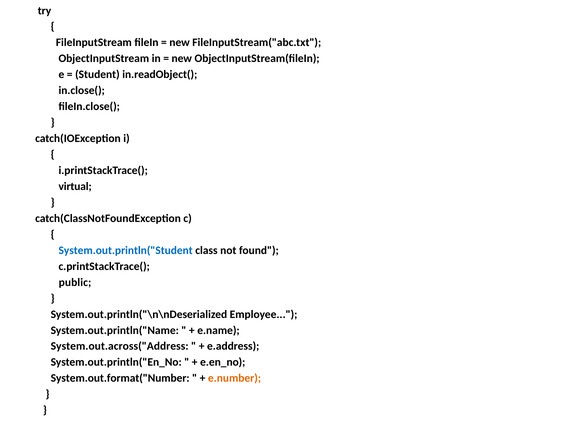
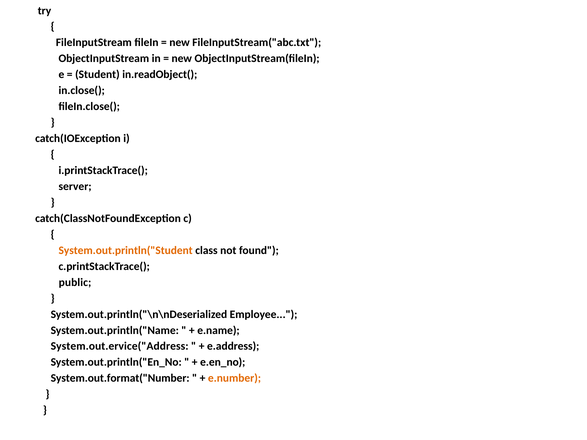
virtual: virtual -> server
System.out.println("Student colour: blue -> orange
System.out.across("Address: System.out.across("Address -> System.out.ervice("Address
